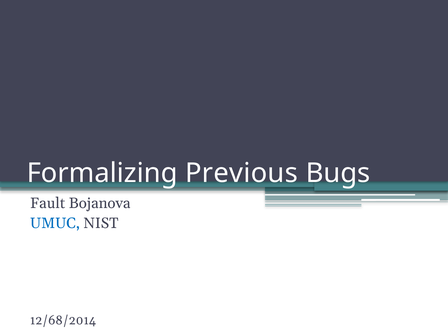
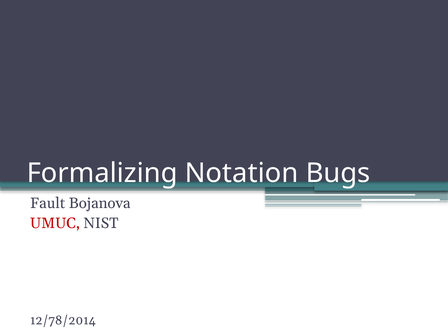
Previous: Previous -> Notation
UMUC colour: blue -> red
12/68/2014: 12/68/2014 -> 12/78/2014
